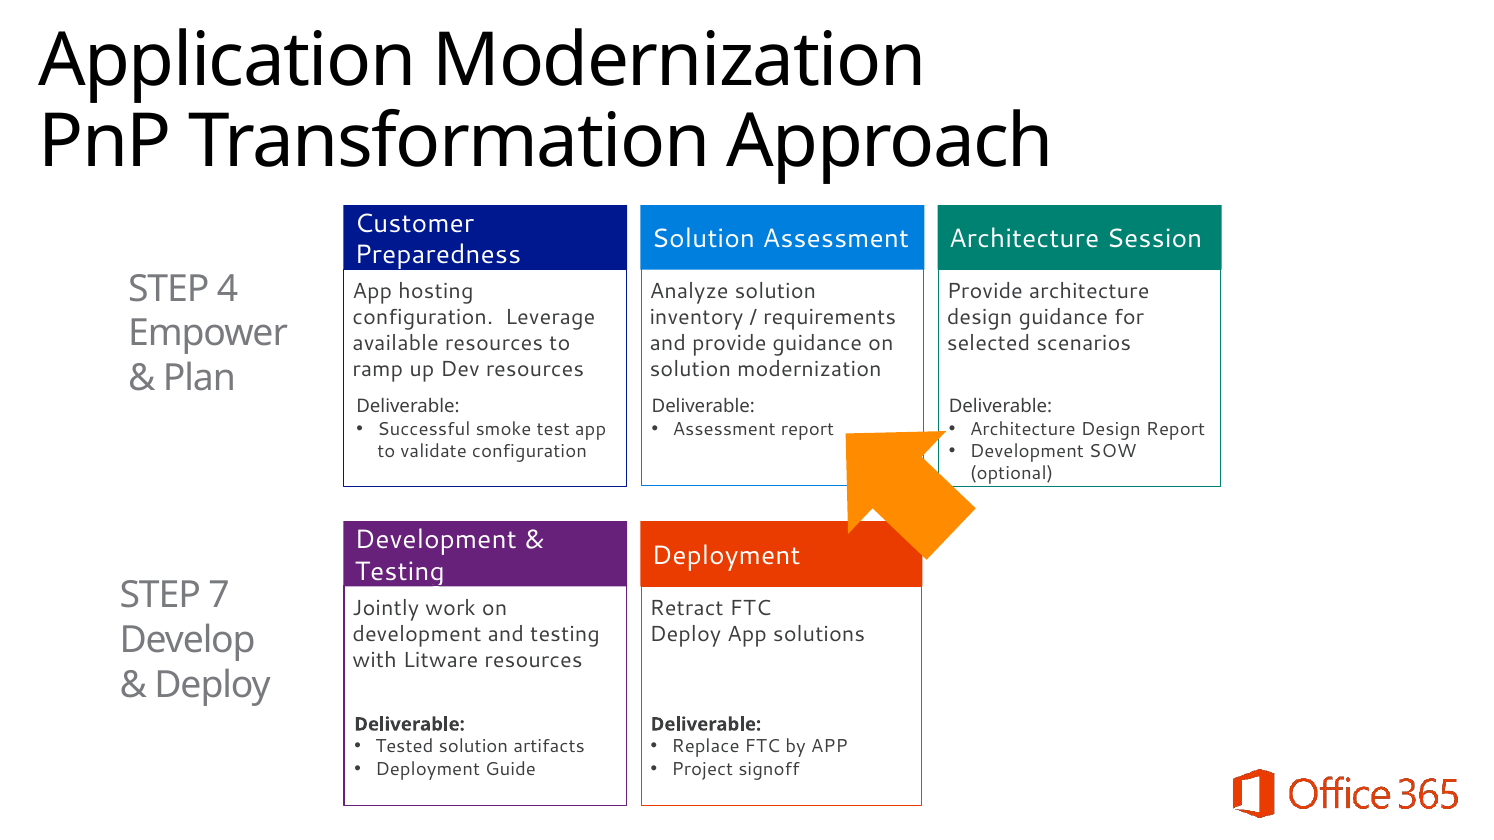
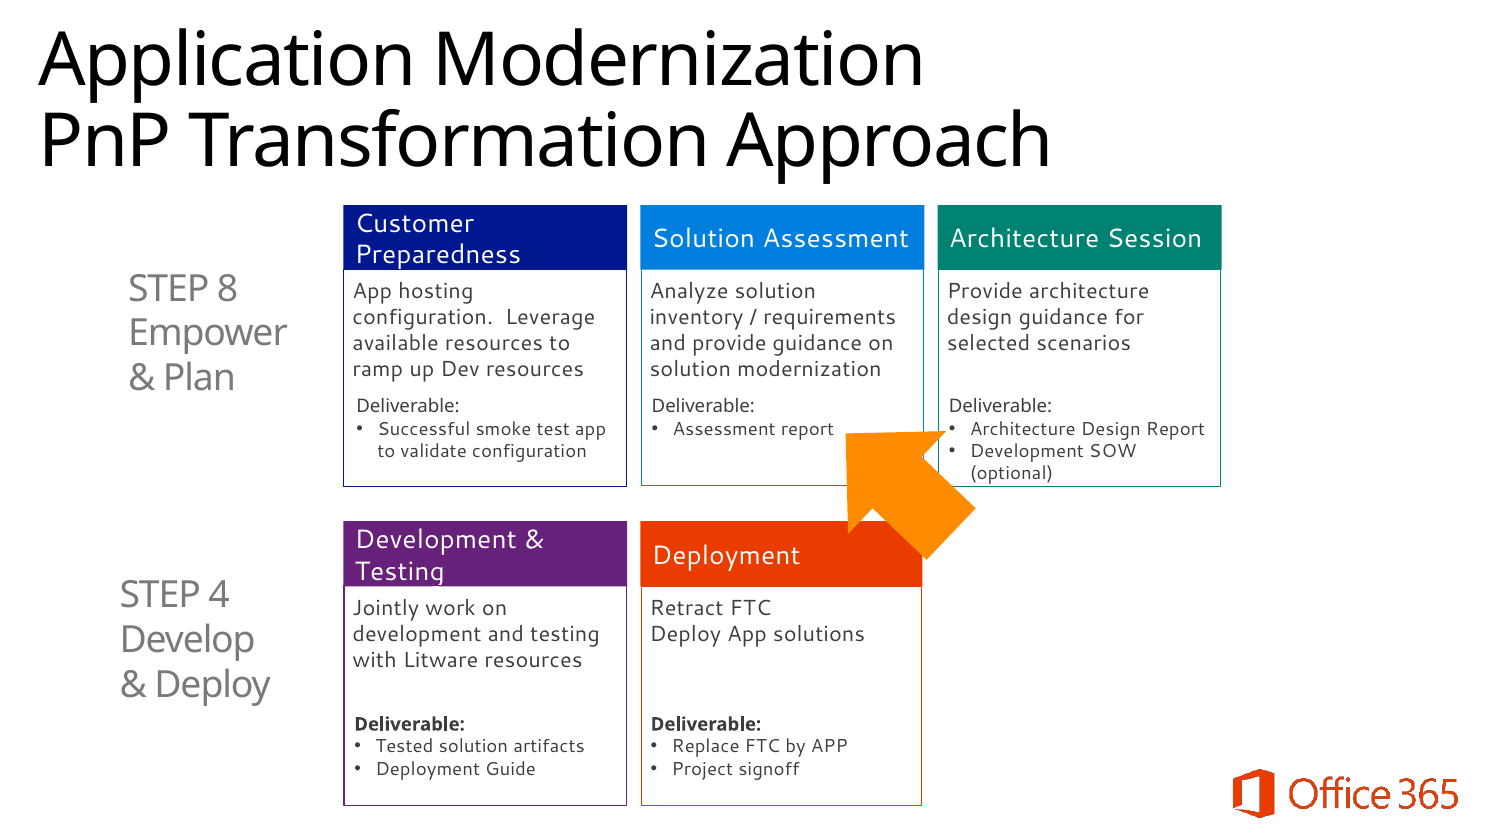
4: 4 -> 8
7: 7 -> 4
